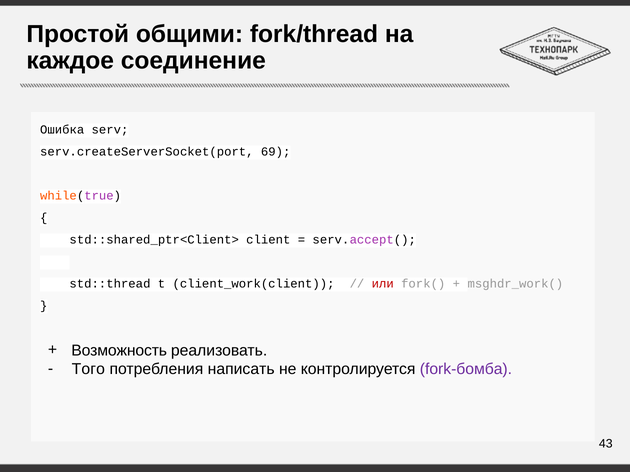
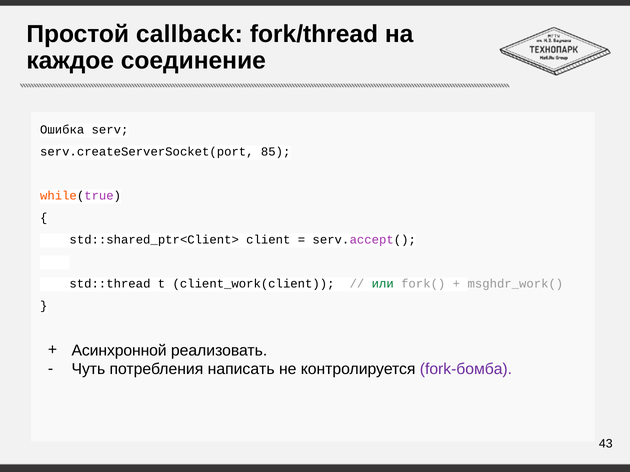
общими: общими -> callback
69: 69 -> 85
или colour: red -> green
Возможность: Возможность -> Асинхронной
Того: Того -> Чуть
